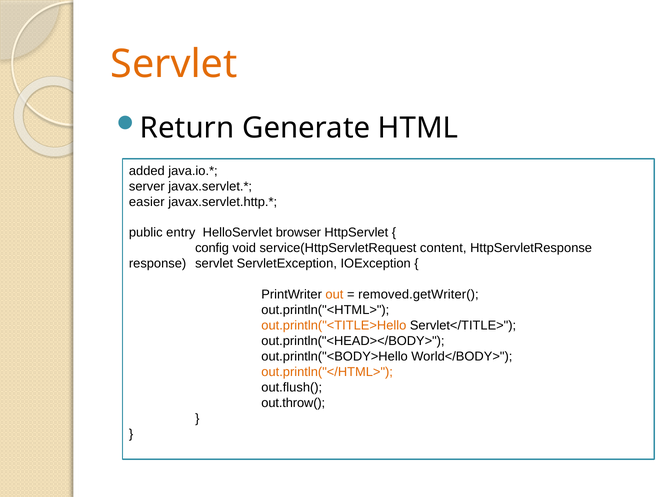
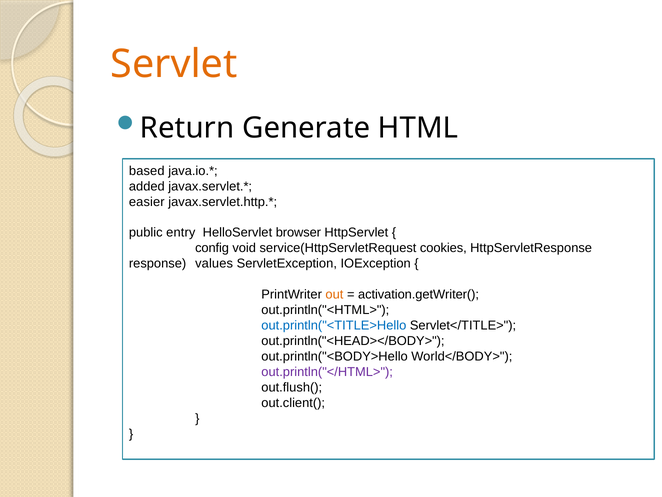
added: added -> based
server: server -> added
content: content -> cookies
response servlet: servlet -> values
removed.getWriter(: removed.getWriter( -> activation.getWriter(
out.println("<TITLE>Hello colour: orange -> blue
out.println("</HTML> colour: orange -> purple
out.throw(: out.throw( -> out.client(
